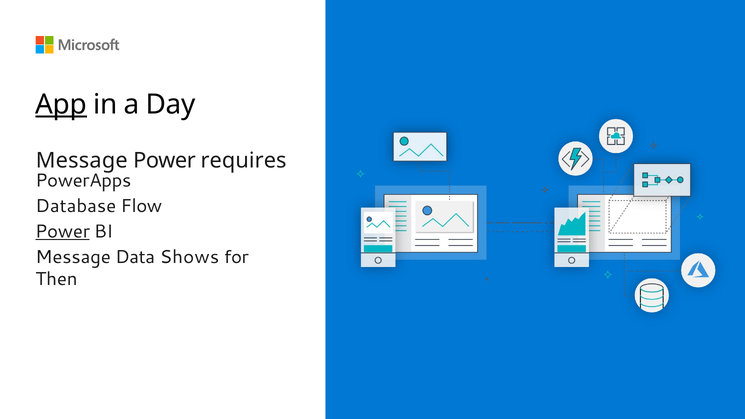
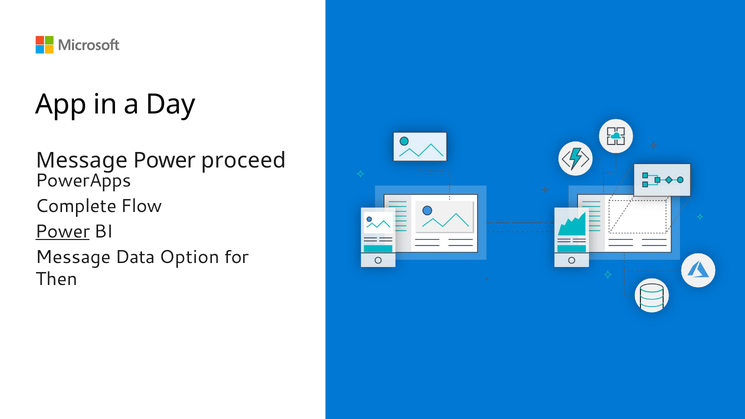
App underline: present -> none
requires: requires -> proceed
Database: Database -> Complete
Shows: Shows -> Option
